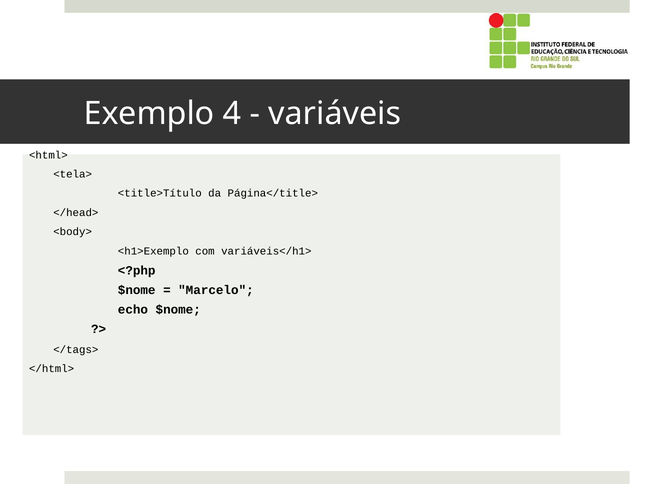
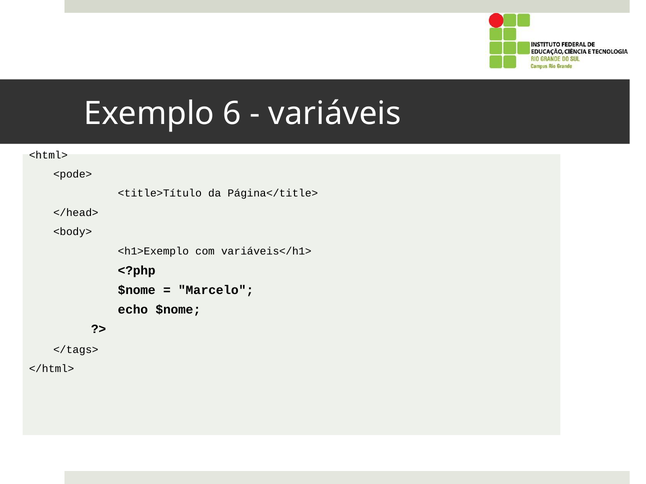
4: 4 -> 6
<tela>: <tela> -> <pode>
